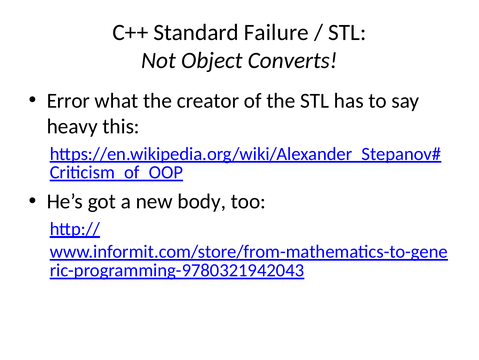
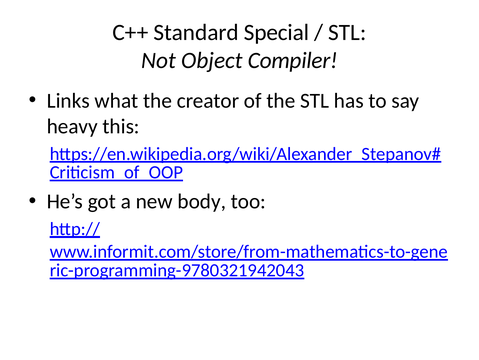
Failure: Failure -> Special
Converts: Converts -> Compiler
Error: Error -> Links
